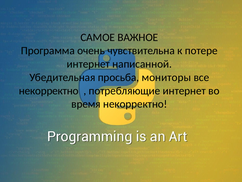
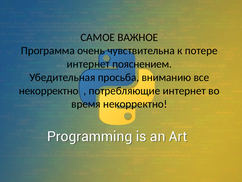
написанной: написанной -> пояснением
мониторы: мониторы -> вниманию
